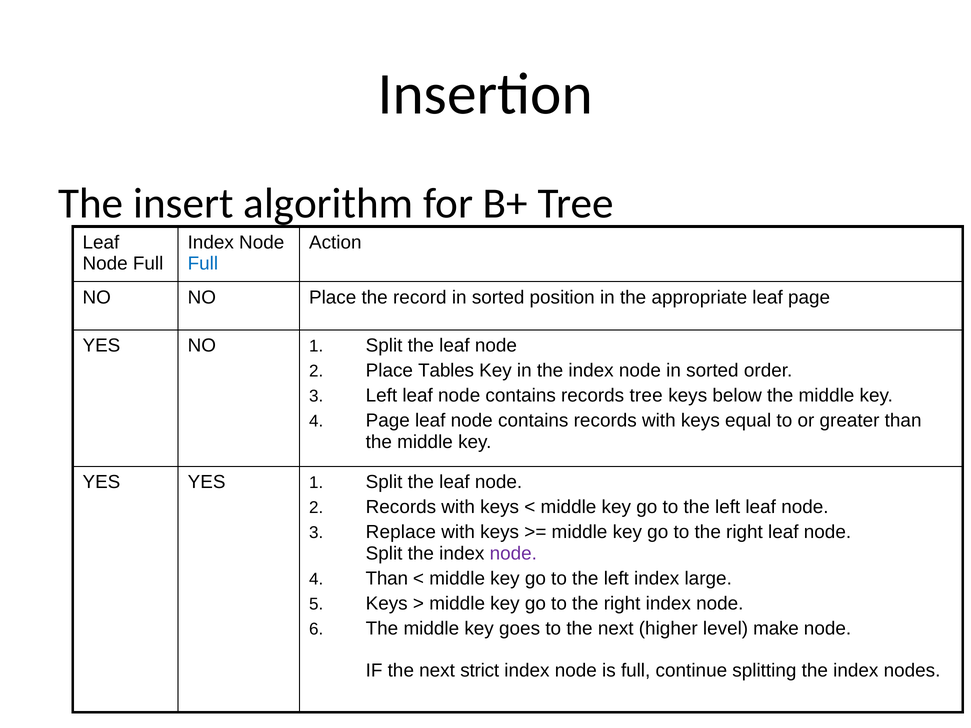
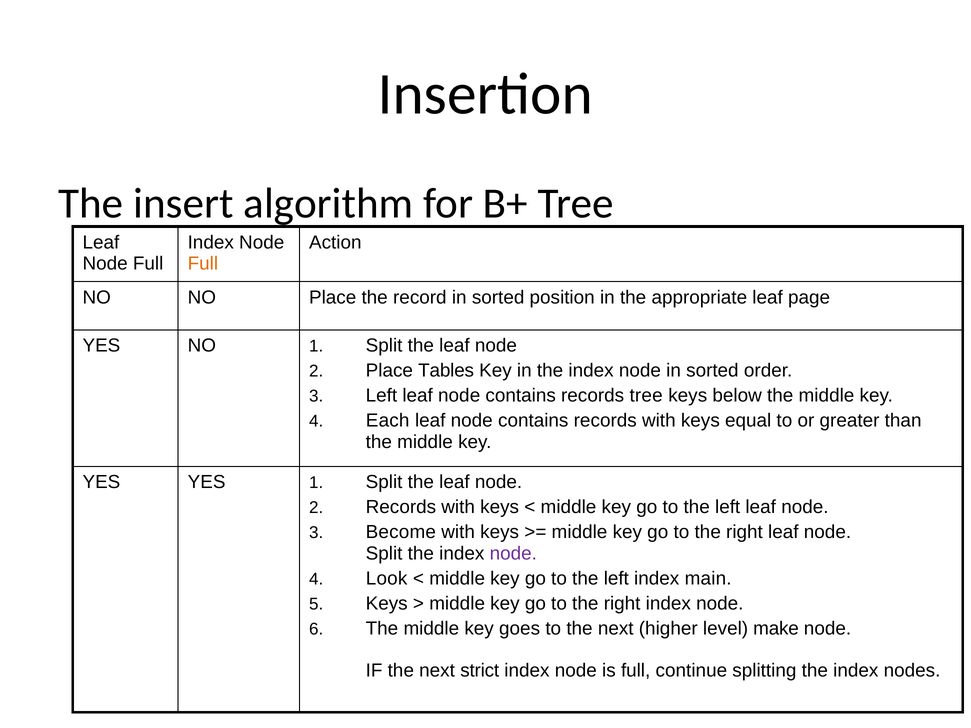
Full at (203, 264) colour: blue -> orange
Page at (388, 421): Page -> Each
Replace: Replace -> Become
Than at (387, 579): Than -> Look
large: large -> main
